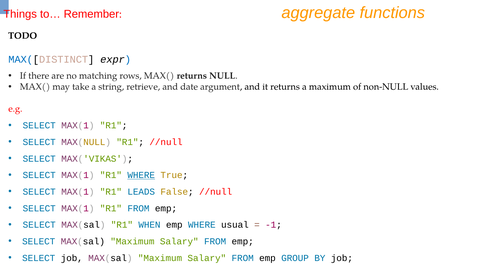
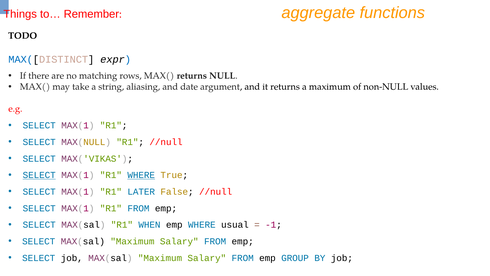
retrieve: retrieve -> aliasing
SELECT at (39, 175) underline: none -> present
LEADS: LEADS -> LATER
